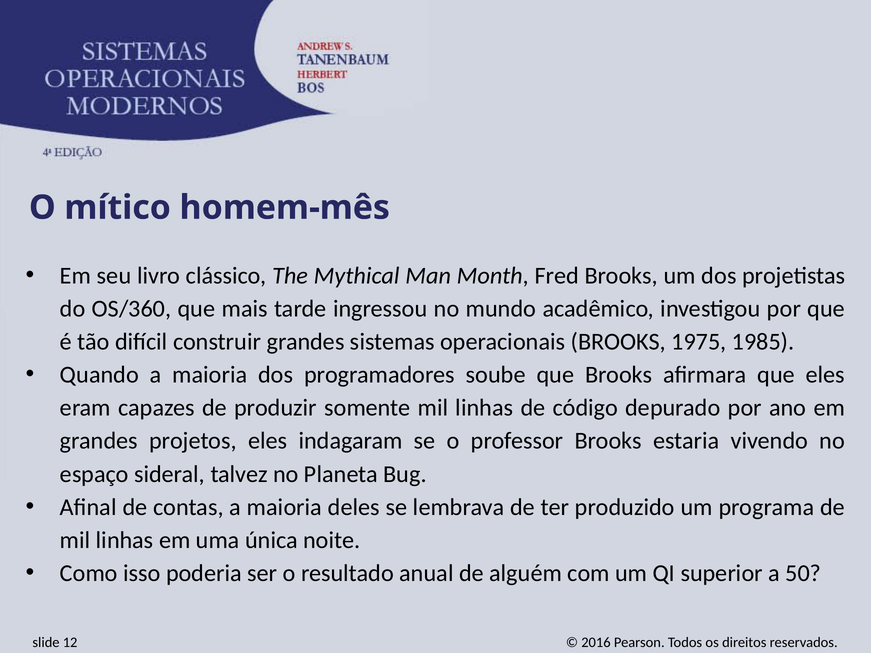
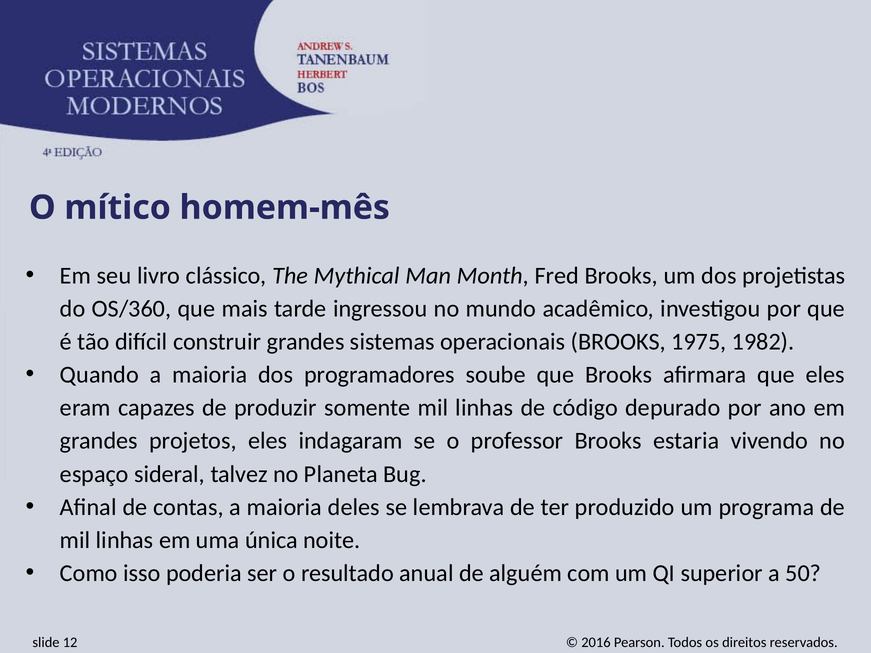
1985: 1985 -> 1982
